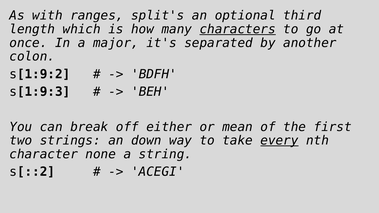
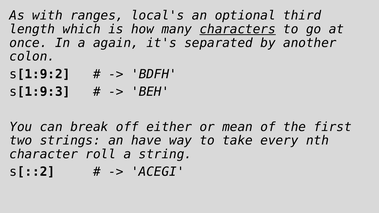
split's: split's -> local's
major: major -> again
down: down -> have
every underline: present -> none
none: none -> roll
